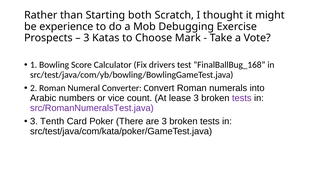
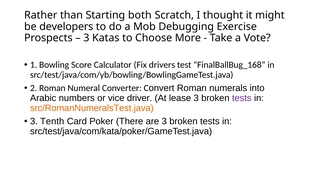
experience: experience -> developers
Mark: Mark -> More
count: count -> driver
src/RomanNumeralsTest.java colour: purple -> orange
